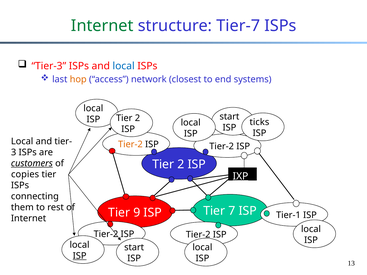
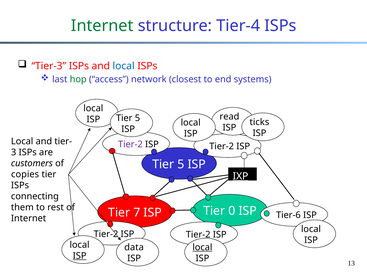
Tier-7: Tier-7 -> Tier-4
hop colour: orange -> green
start at (229, 117): start -> read
2 at (137, 118): 2 -> 5
Tier-2 at (130, 145) colour: orange -> purple
customers underline: present -> none
2 at (181, 164): 2 -> 5
7: 7 -> 0
9: 9 -> 7
Tier-1: Tier-1 -> Tier-6
start at (134, 248): start -> data
local at (202, 248) underline: none -> present
